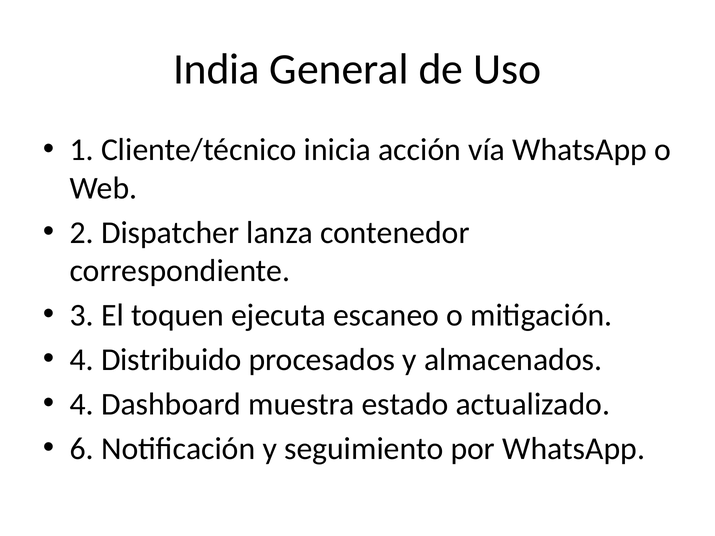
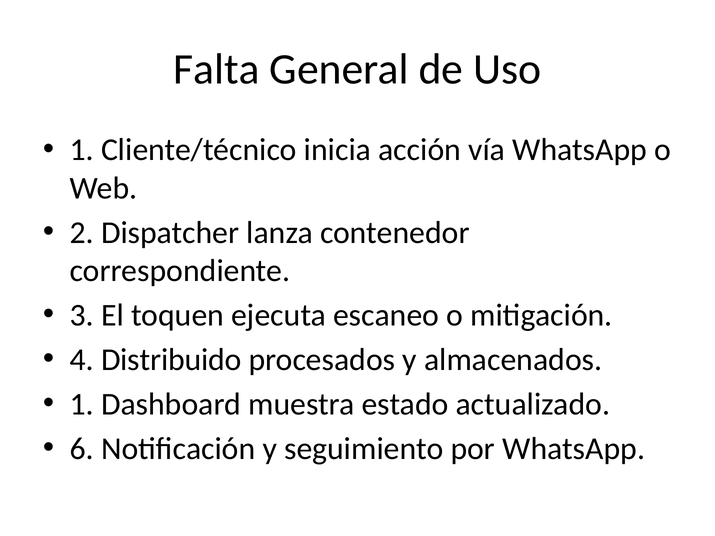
India: India -> Falta
4 at (82, 404): 4 -> 1
